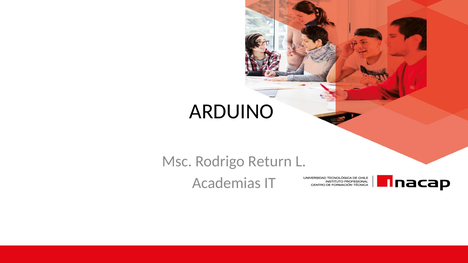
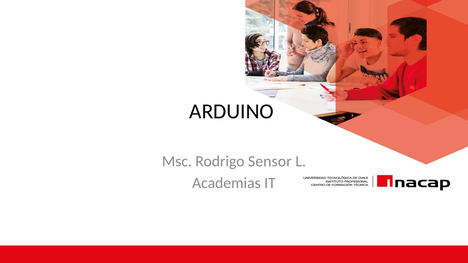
Return: Return -> Sensor
